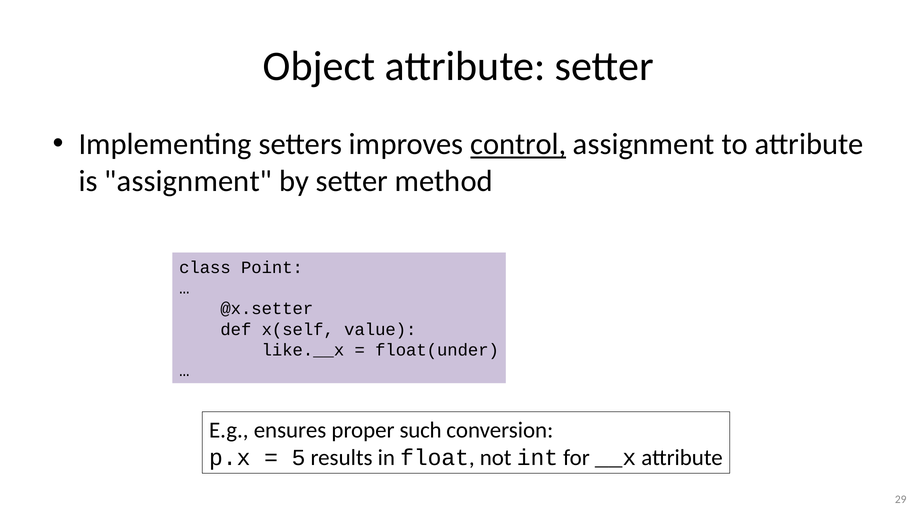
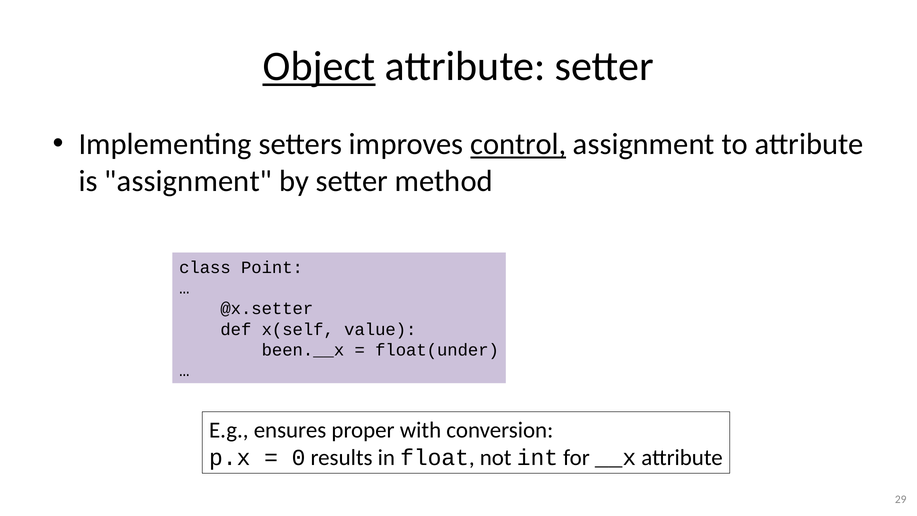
Object underline: none -> present
like.__x: like.__x -> been.__x
such: such -> with
5: 5 -> 0
